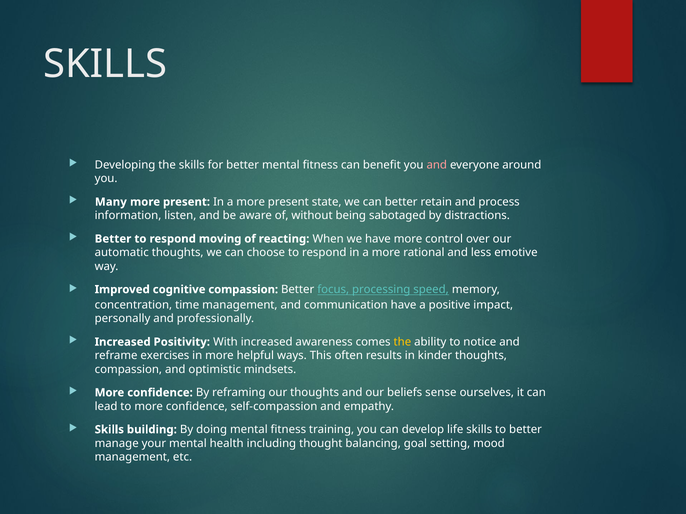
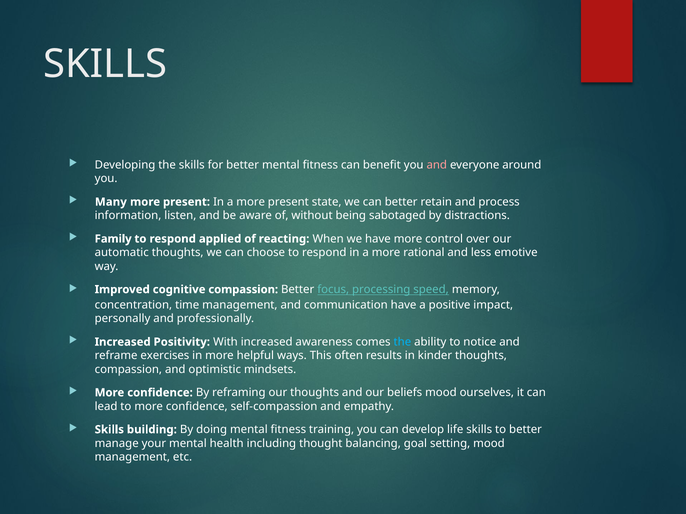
Better at (113, 239): Better -> Family
moving: moving -> applied
the at (402, 342) colour: yellow -> light blue
beliefs sense: sense -> mood
